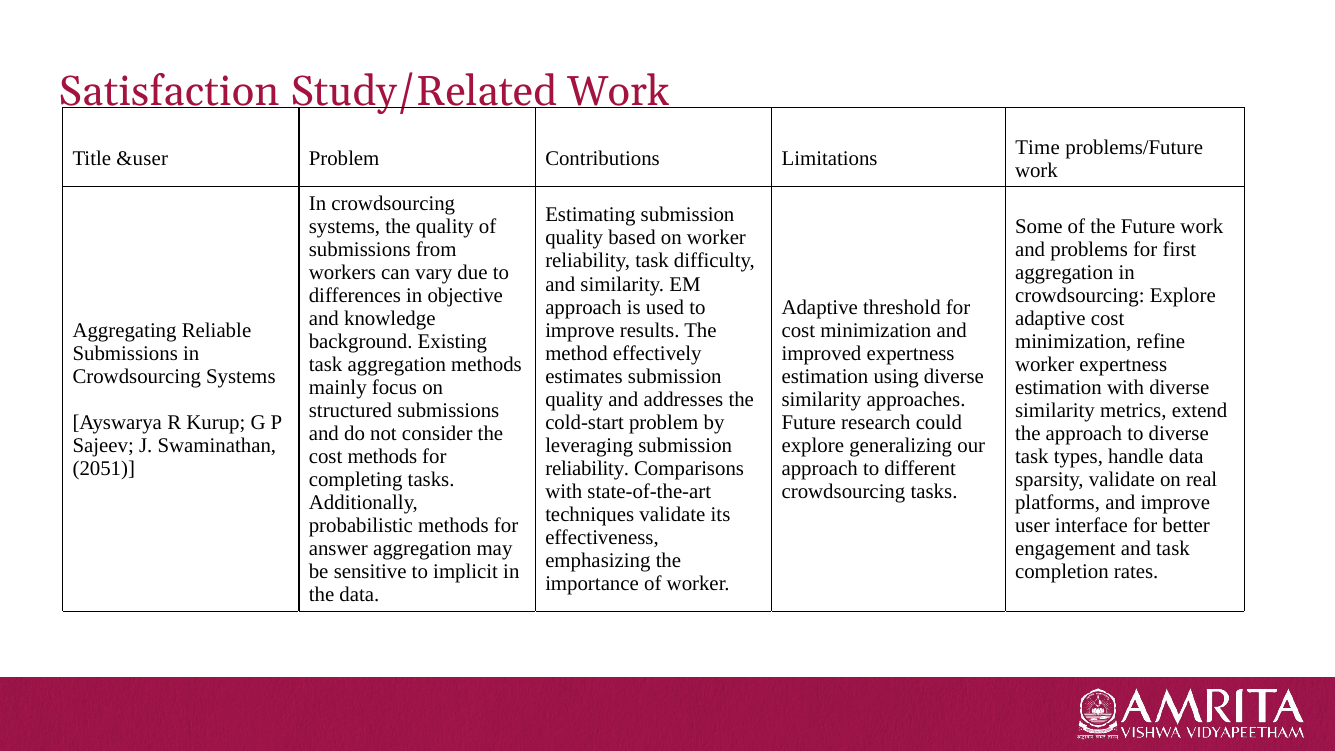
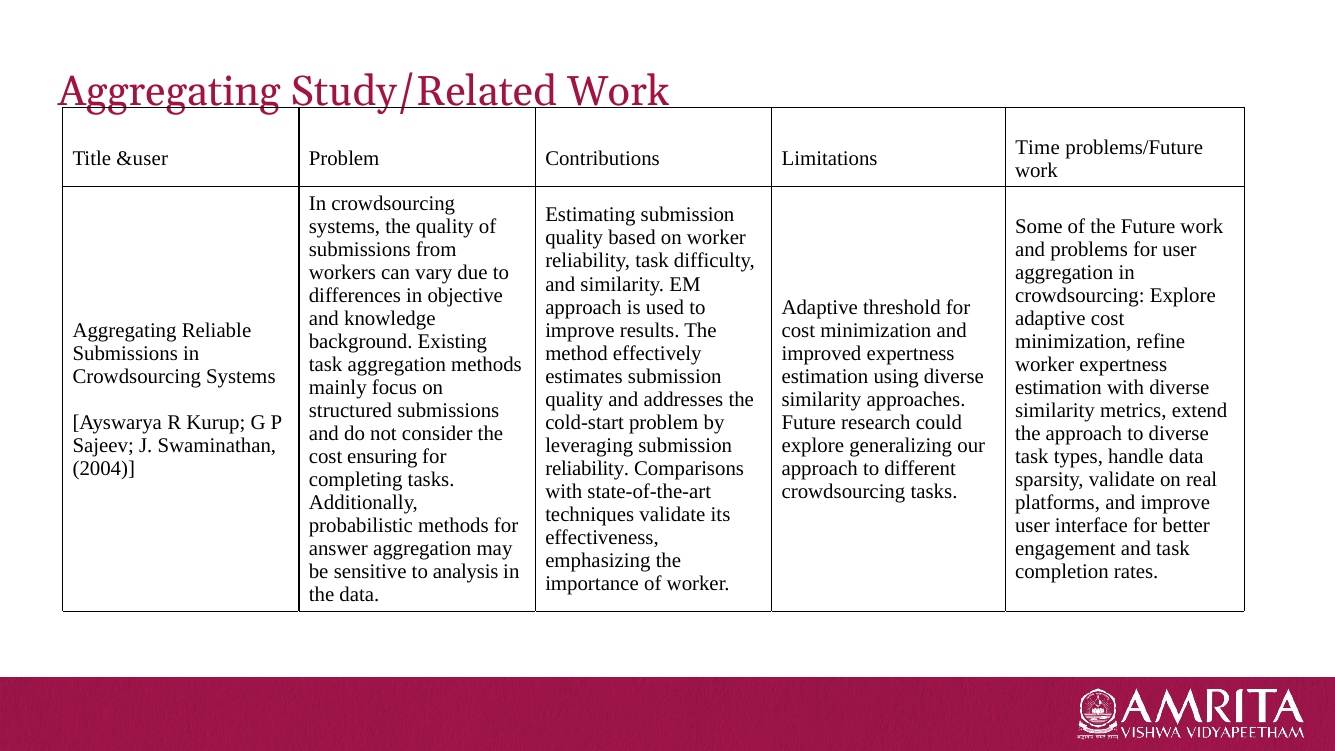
Satisfaction at (169, 92): Satisfaction -> Aggregating
for first: first -> user
cost methods: methods -> ensuring
2051: 2051 -> 2004
implicit: implicit -> analysis
